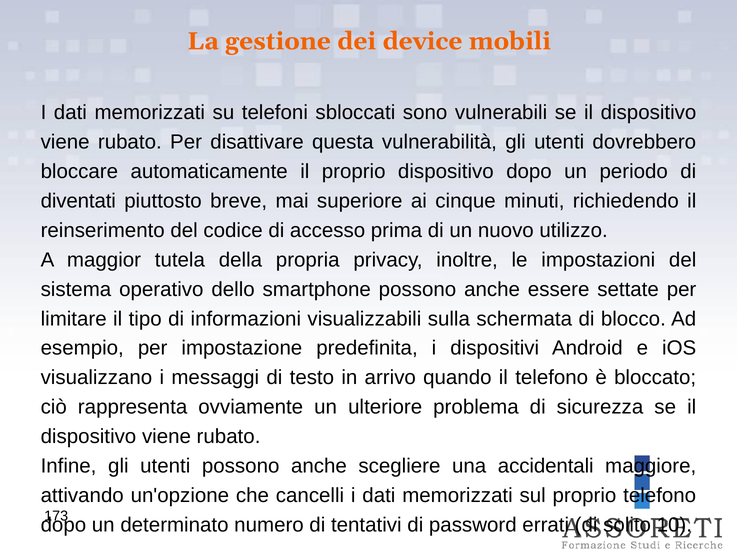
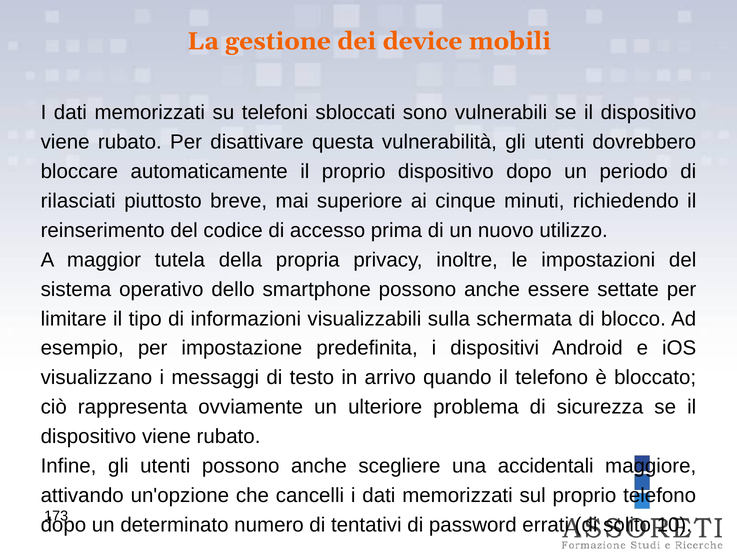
diventati: diventati -> rilasciati
